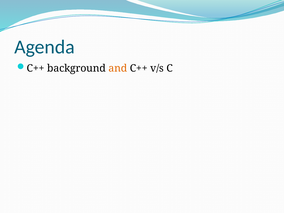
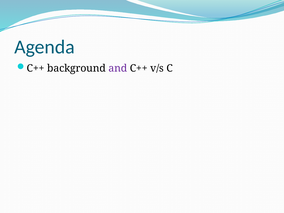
and colour: orange -> purple
